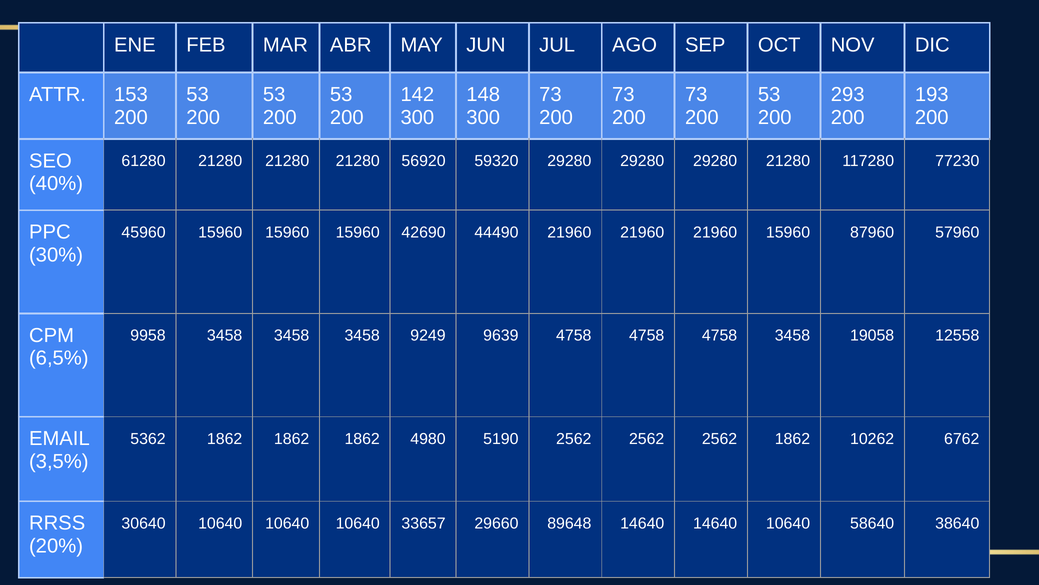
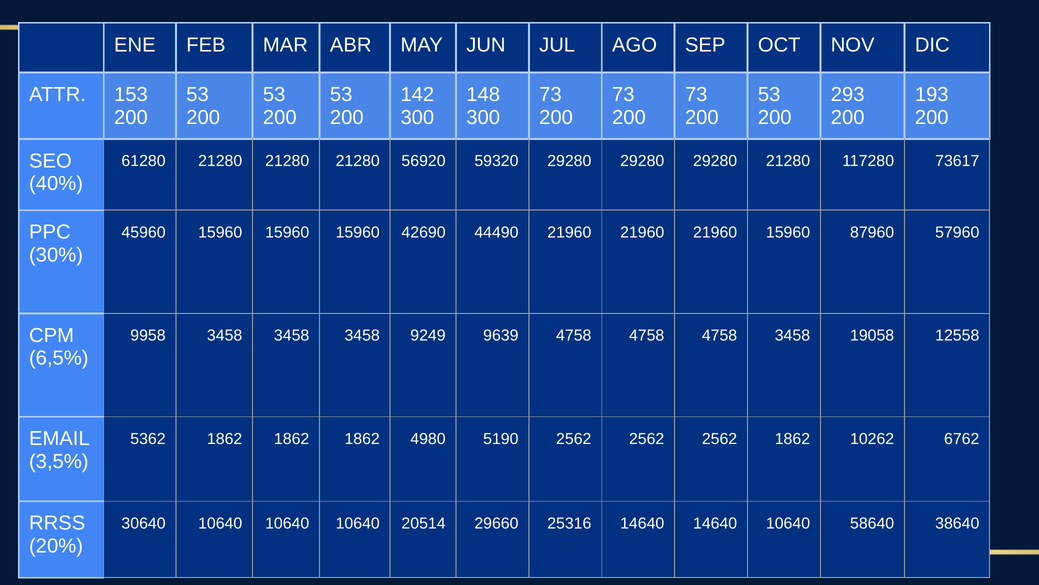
77230: 77230 -> 73617
33657: 33657 -> 20514
89648: 89648 -> 25316
